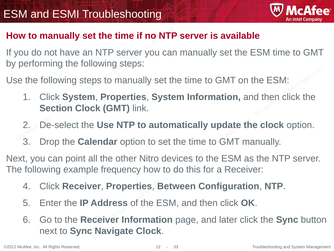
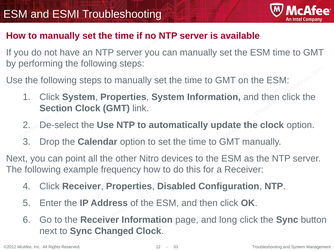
Between: Between -> Disabled
later: later -> long
Navigate: Navigate -> Changed
